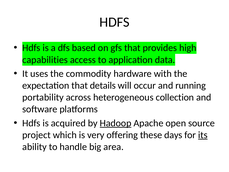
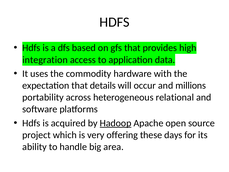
capabilities: capabilities -> integration
running: running -> millions
collection: collection -> relational
its underline: present -> none
